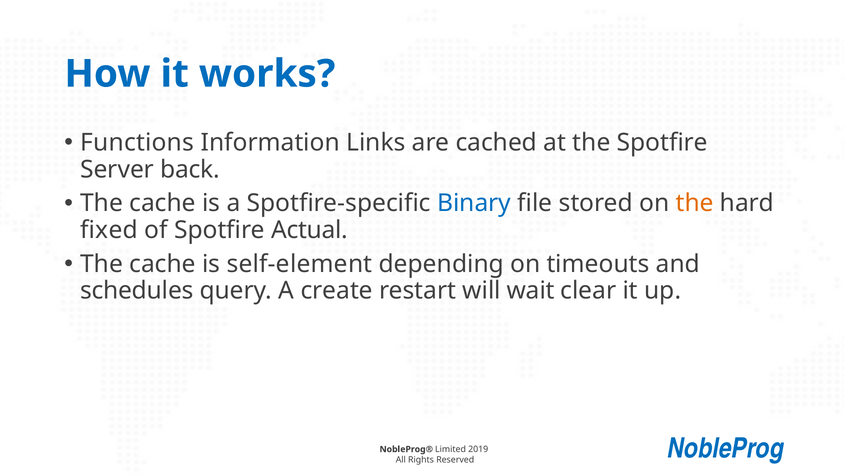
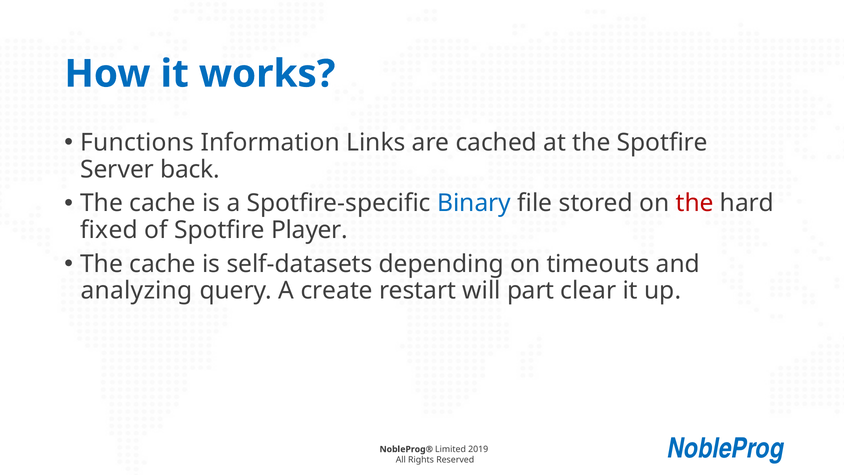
the at (695, 203) colour: orange -> red
Actual: Actual -> Player
self-element: self-element -> self-datasets
schedules: schedules -> analyzing
wait: wait -> part
